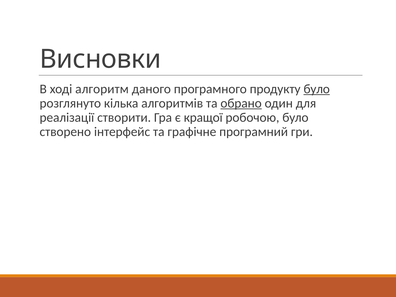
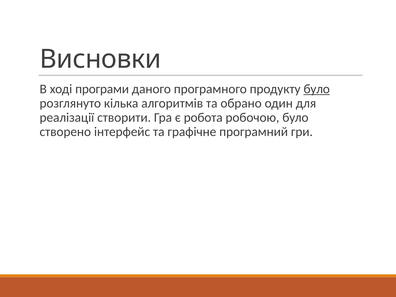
алгоритм: алгоритм -> програми
обрано underline: present -> none
кращої: кращої -> робота
